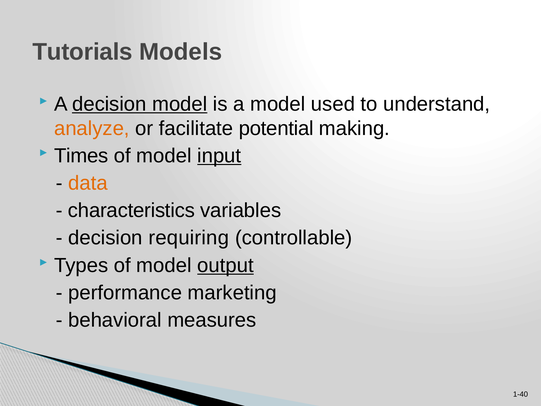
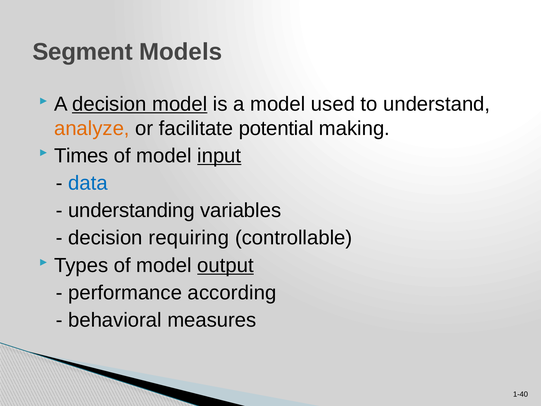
Tutorials: Tutorials -> Segment
data colour: orange -> blue
characteristics: characteristics -> understanding
marketing: marketing -> according
